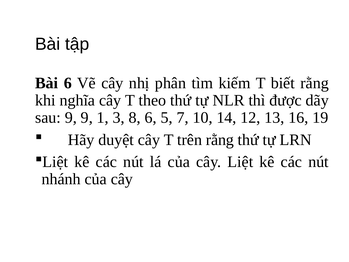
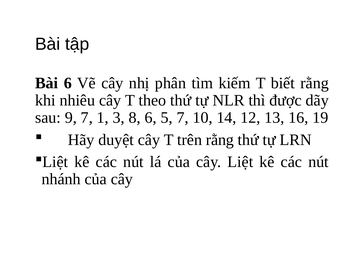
nghĩa: nghĩa -> nhiêu
9 9: 9 -> 7
